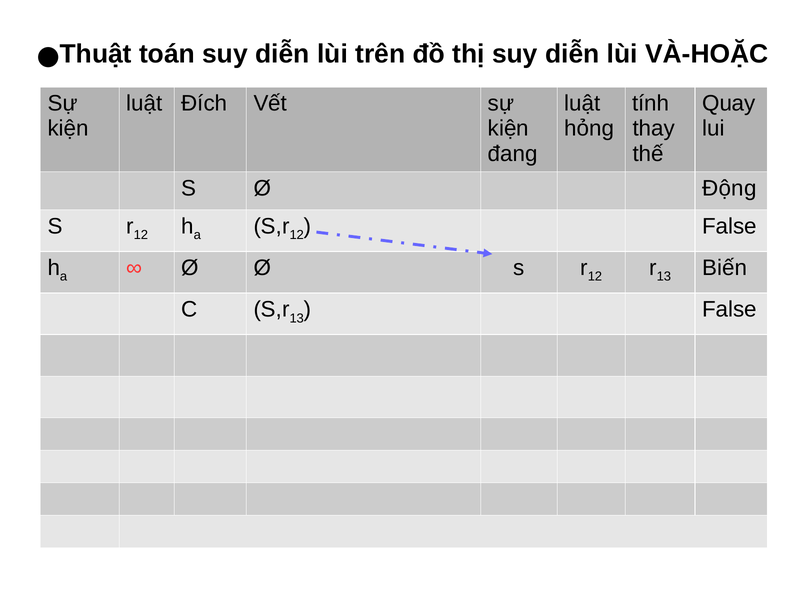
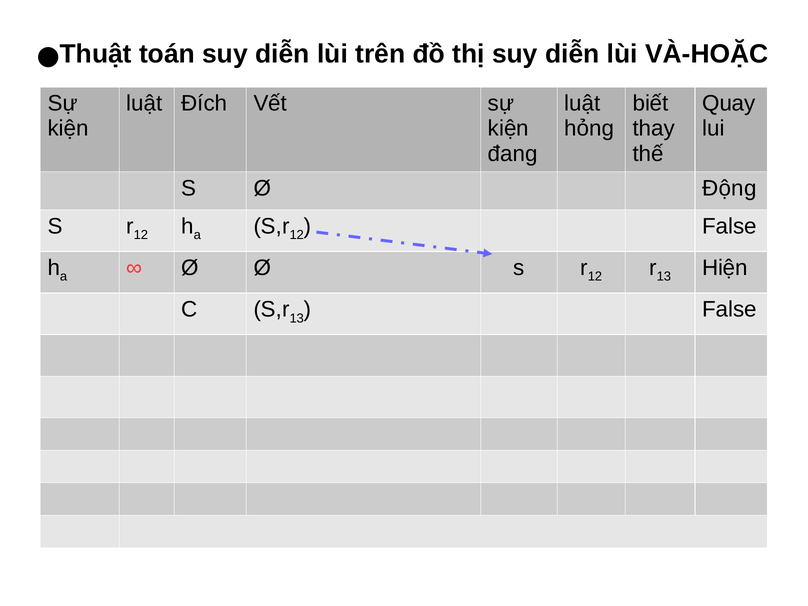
tính: tính -> biết
Biến: Biến -> Hiện
